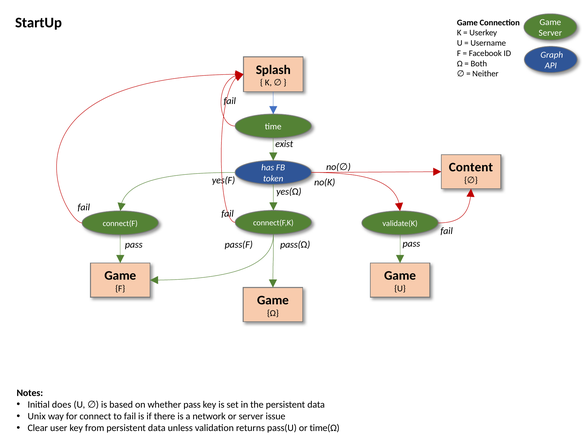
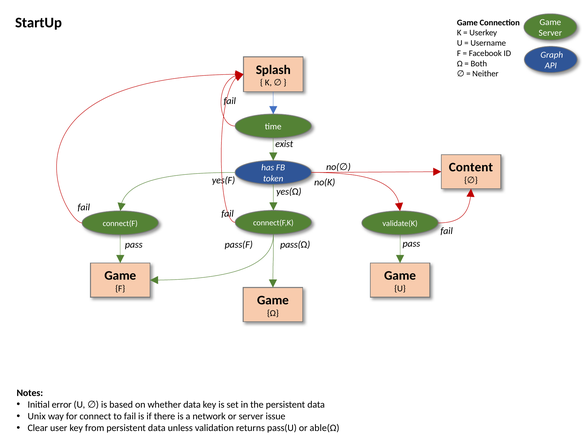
does: does -> error
whether pass: pass -> data
time(Ω: time(Ω -> able(Ω
